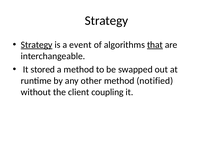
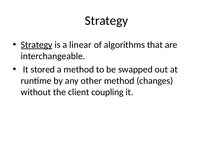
event: event -> linear
that underline: present -> none
notified: notified -> changes
